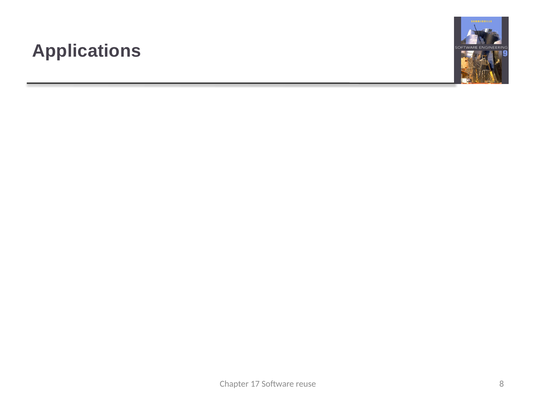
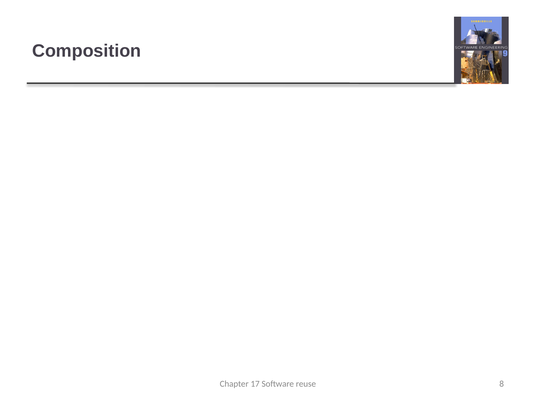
Applications: Applications -> Composition
